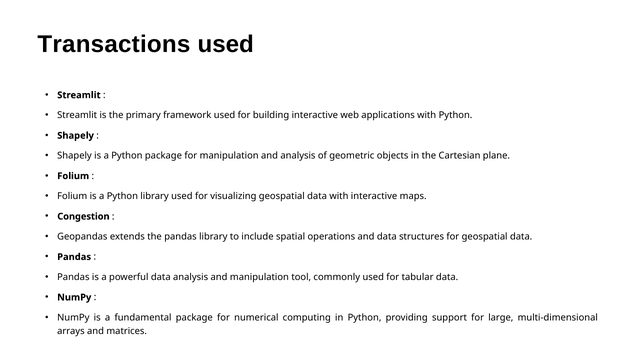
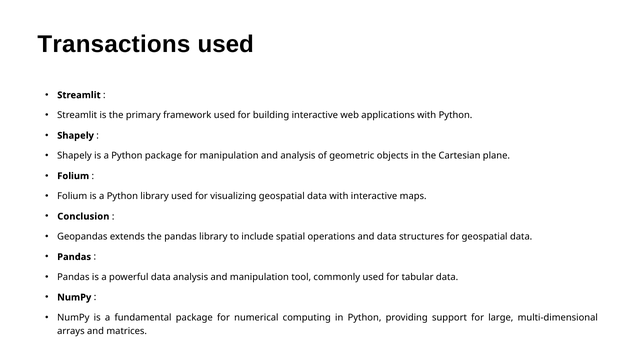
Congestion: Congestion -> Conclusion
